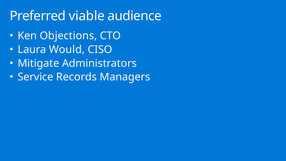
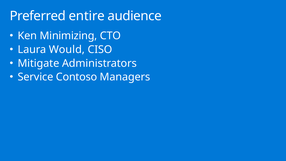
viable: viable -> entire
Objections: Objections -> Minimizing
Records: Records -> Contoso
